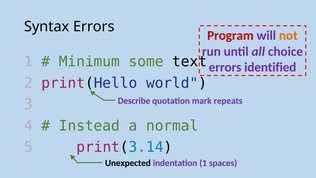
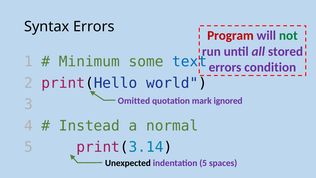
not colour: orange -> green
choice: choice -> stored
text colour: black -> blue
identified: identified -> condition
Describe: Describe -> Omitted
repeats: repeats -> ignored
indentation 1: 1 -> 5
